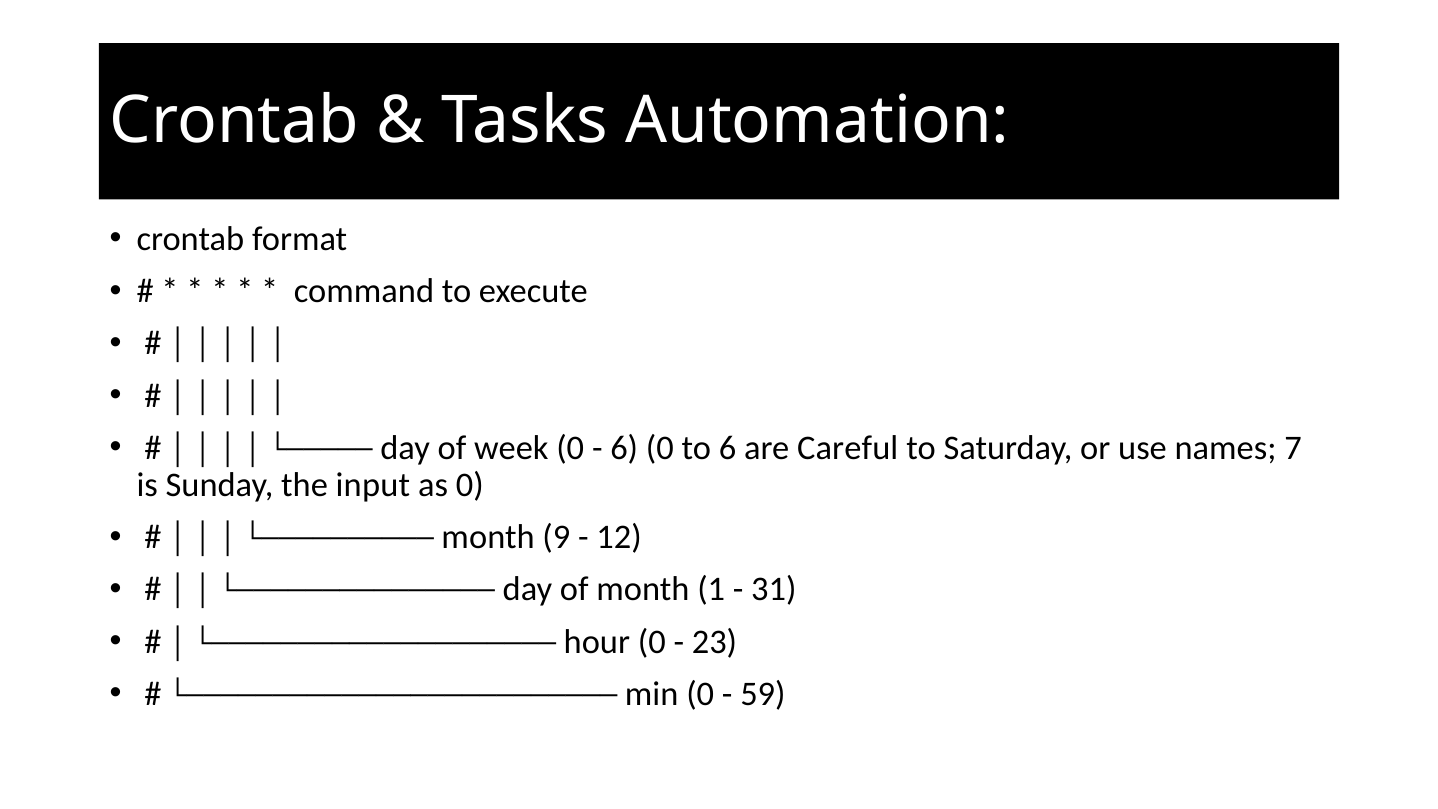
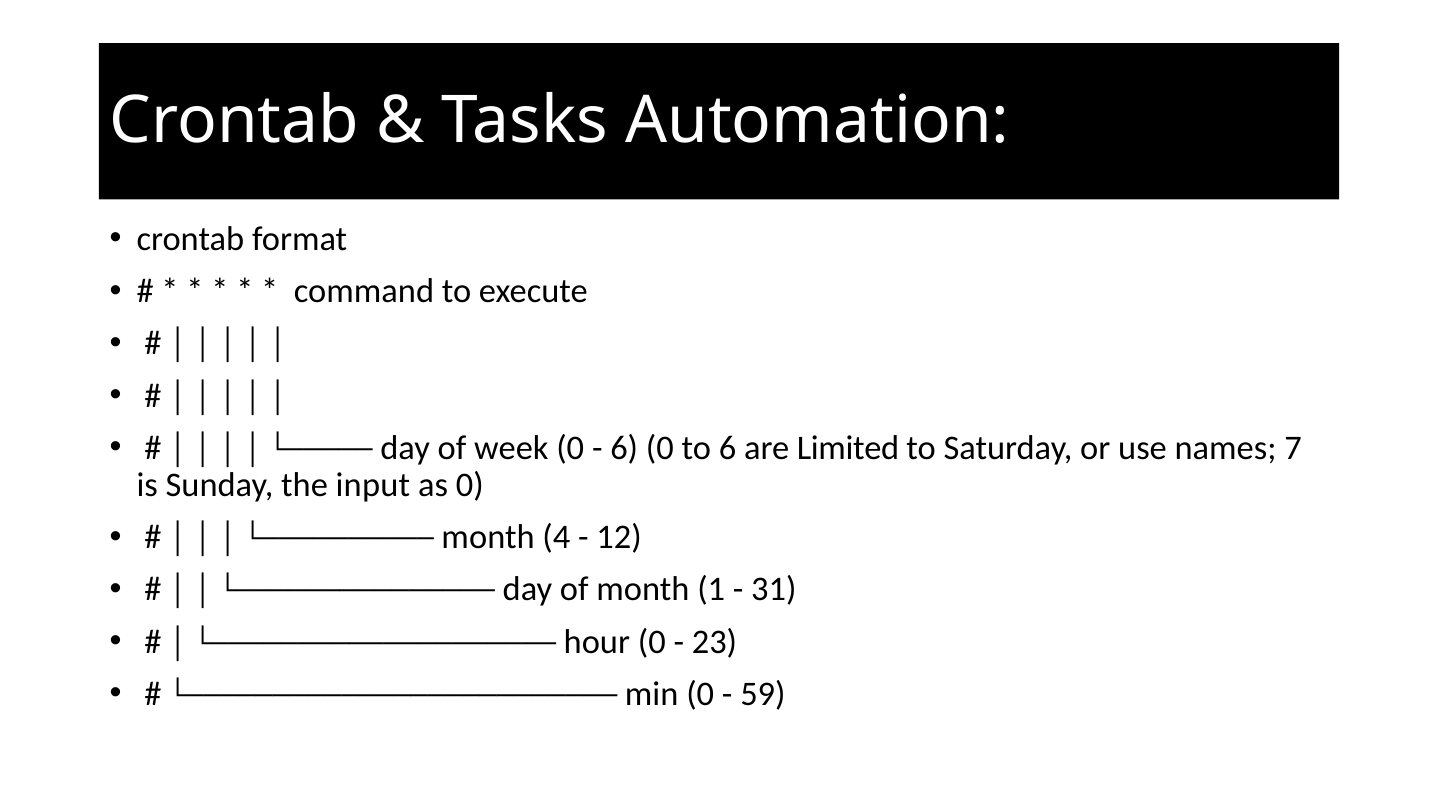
Careful: Careful -> Limited
9: 9 -> 4
